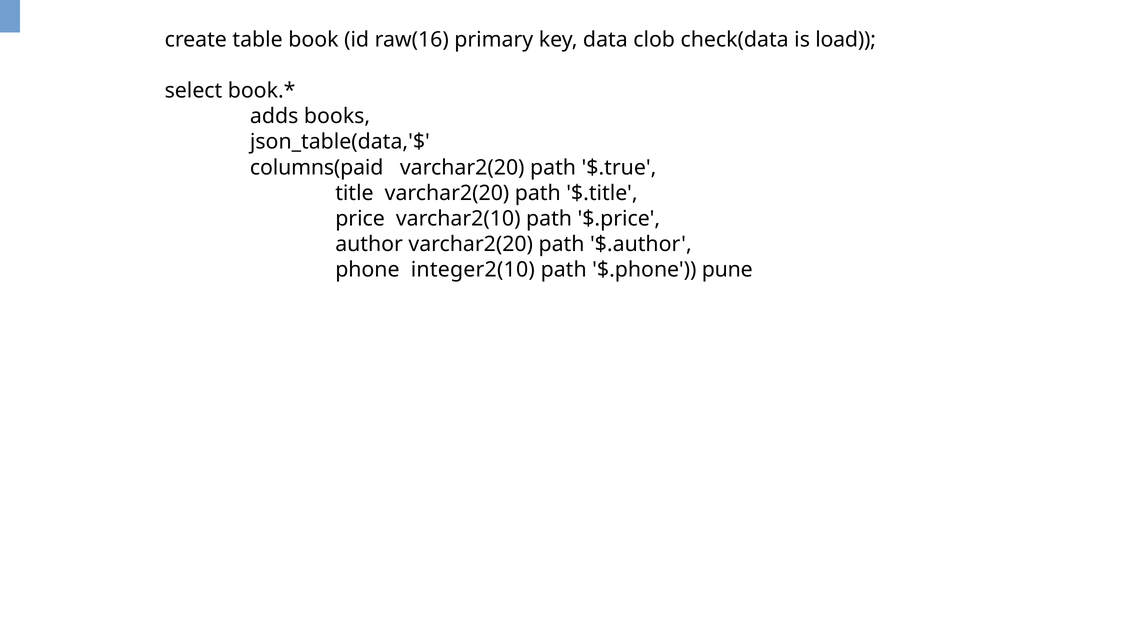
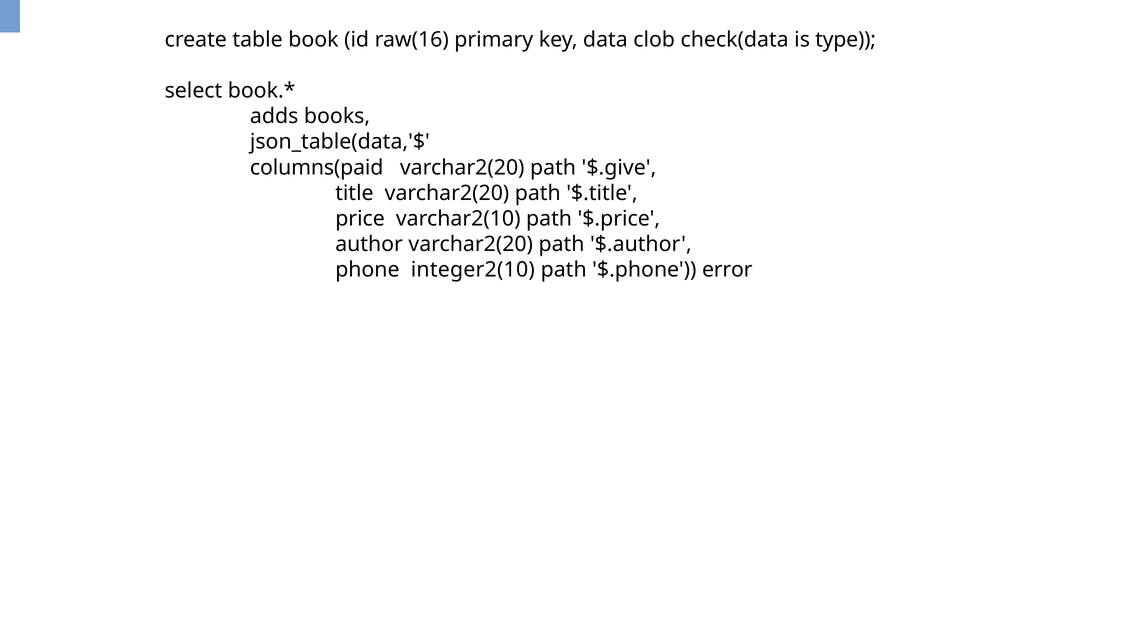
load: load -> type
$.true: $.true -> $.give
pune: pune -> error
